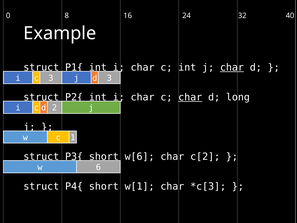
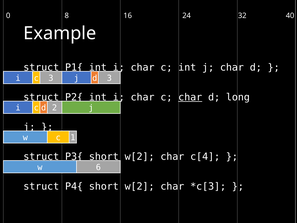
char at (232, 67) underline: present -> none
w[6 at (140, 157): w[6 -> w[2
c[2: c[2 -> c[4
P4{ short w[1: w[1 -> w[2
